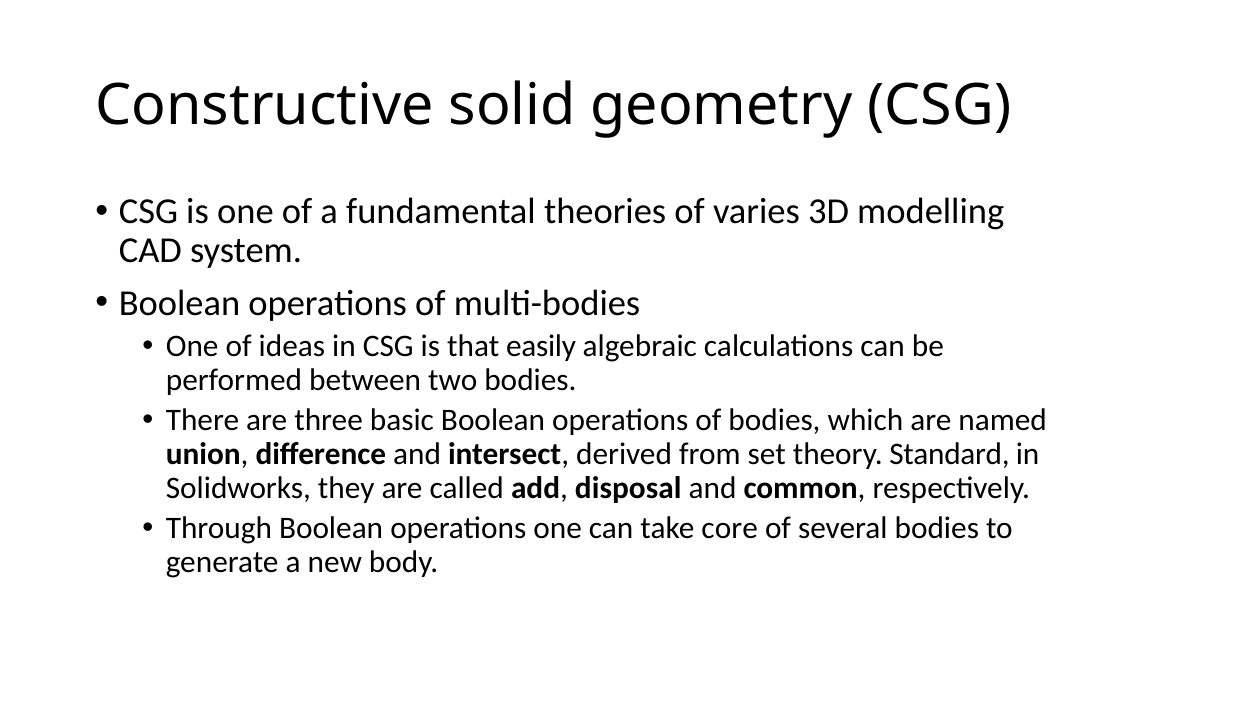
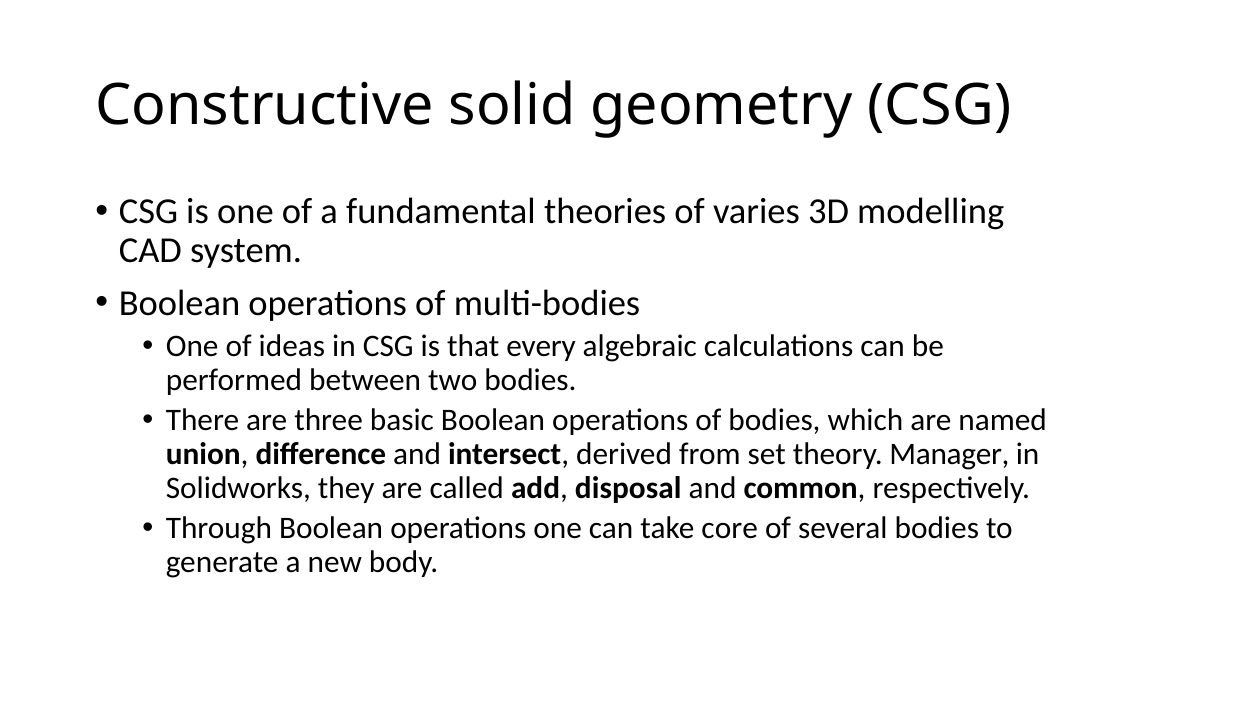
easily: easily -> every
Standard: Standard -> Manager
